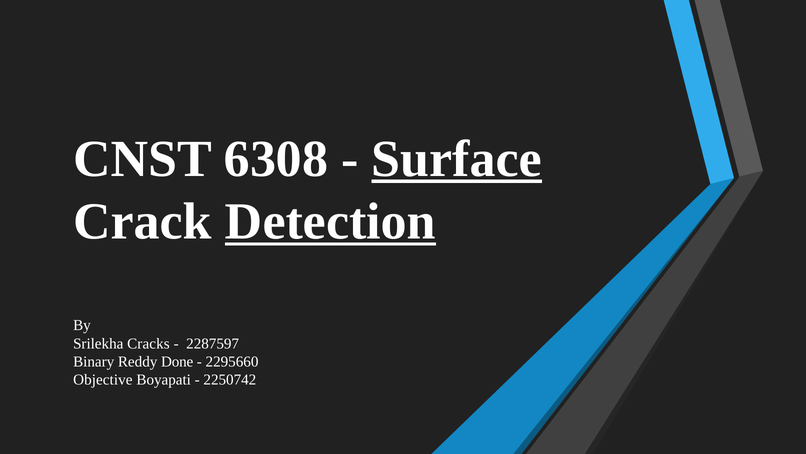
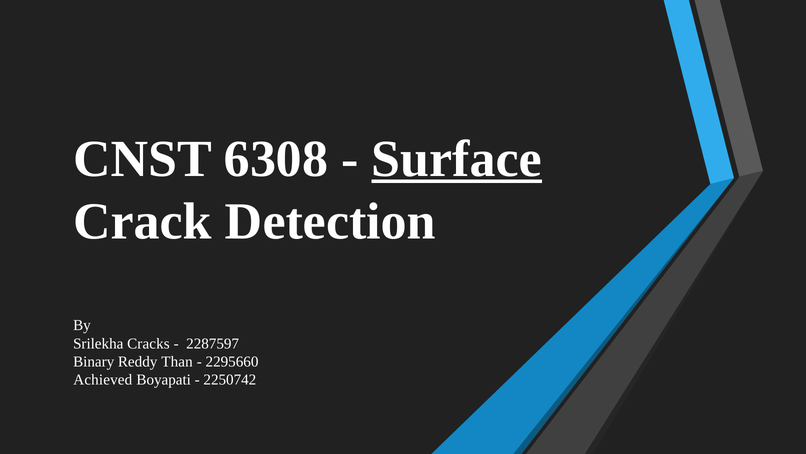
Detection underline: present -> none
Done: Done -> Than
Objective: Objective -> Achieved
